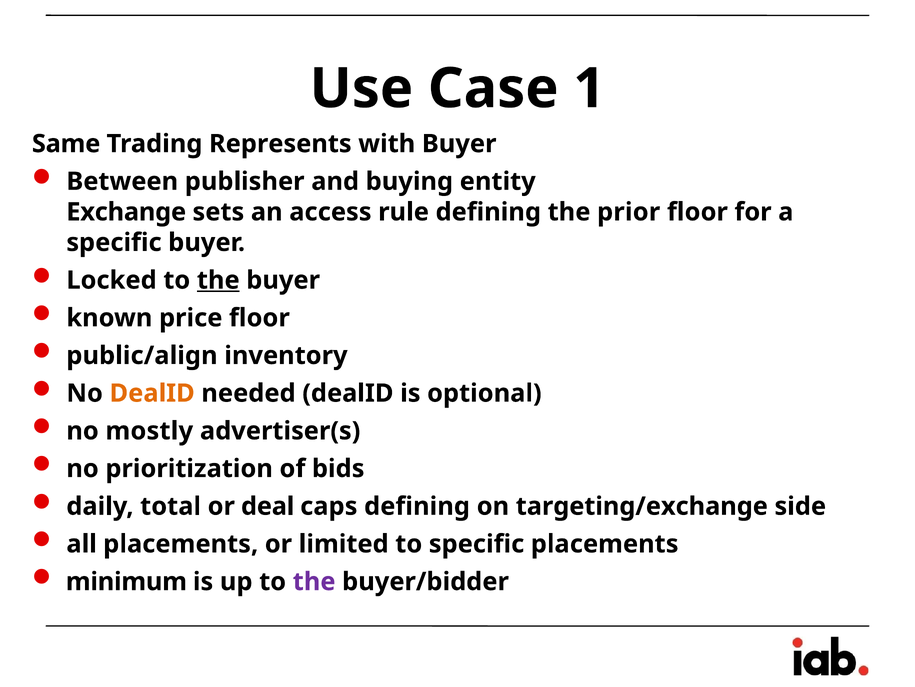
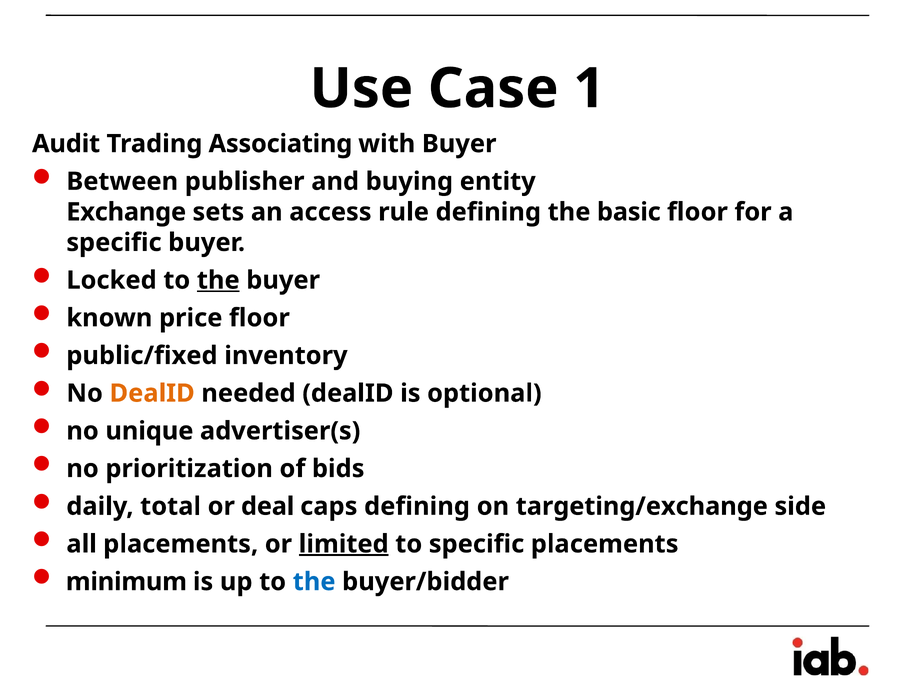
Same: Same -> Audit
Represents: Represents -> Associating
prior: prior -> basic
public/align: public/align -> public/fixed
mostly: mostly -> unique
limited underline: none -> present
the at (314, 581) colour: purple -> blue
